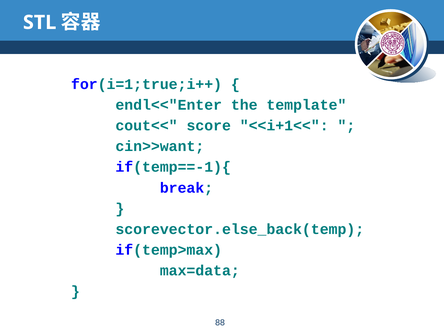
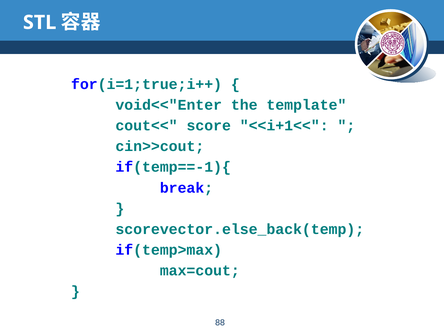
endl<<"Enter: endl<<"Enter -> void<<"Enter
cin>>want: cin>>want -> cin>>cout
max=data: max=data -> max=cout
